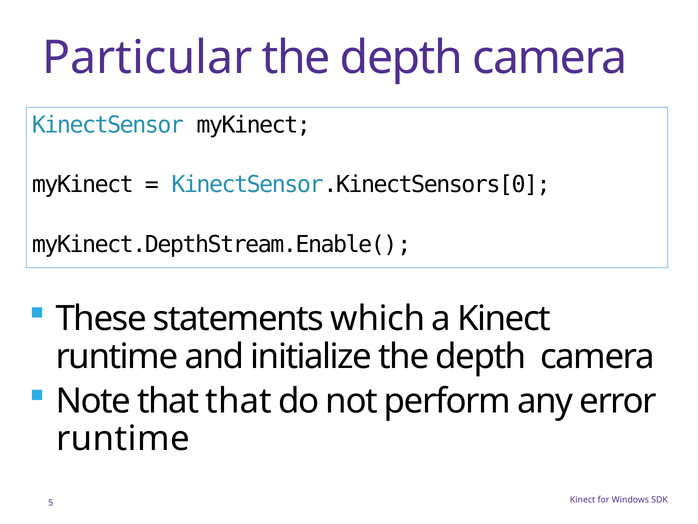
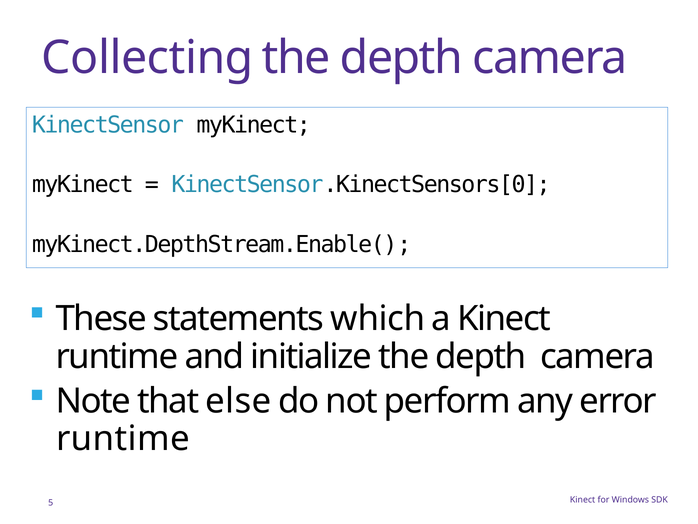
Particular: Particular -> Collecting
that that: that -> else
